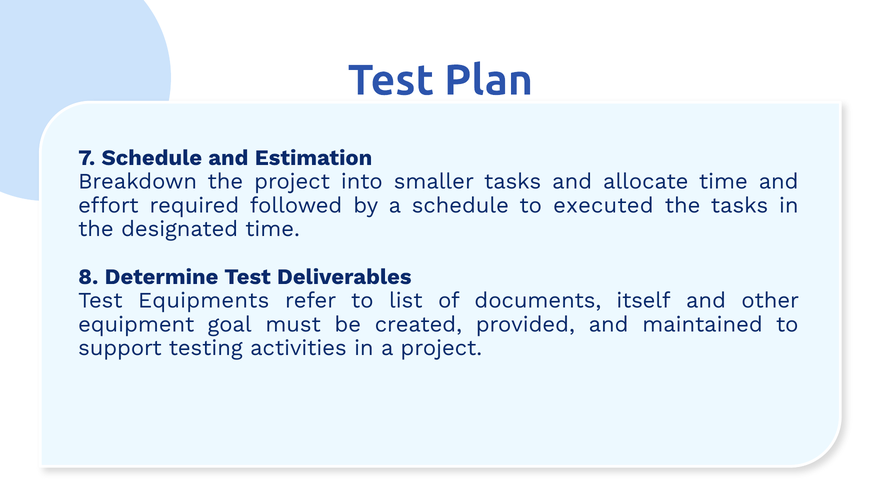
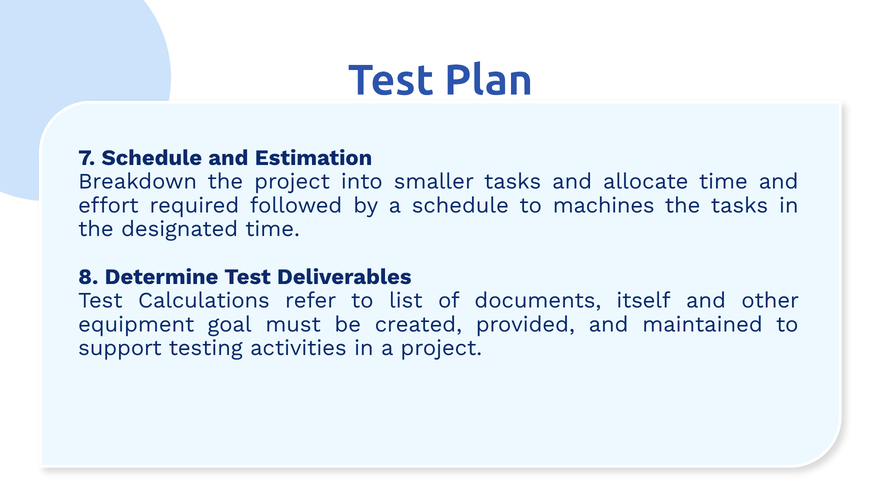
executed: executed -> machines
Equipments: Equipments -> Calculations
